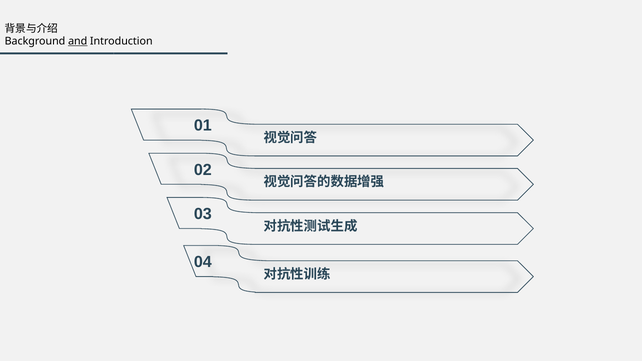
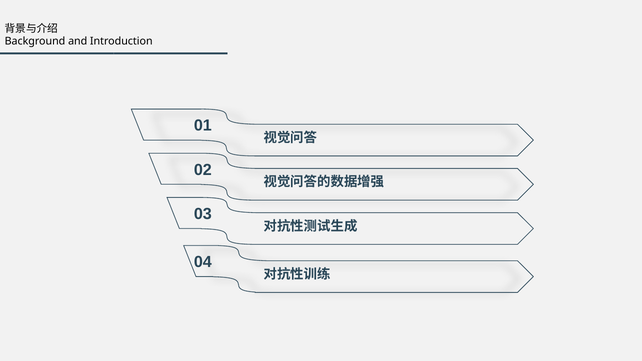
and underline: present -> none
